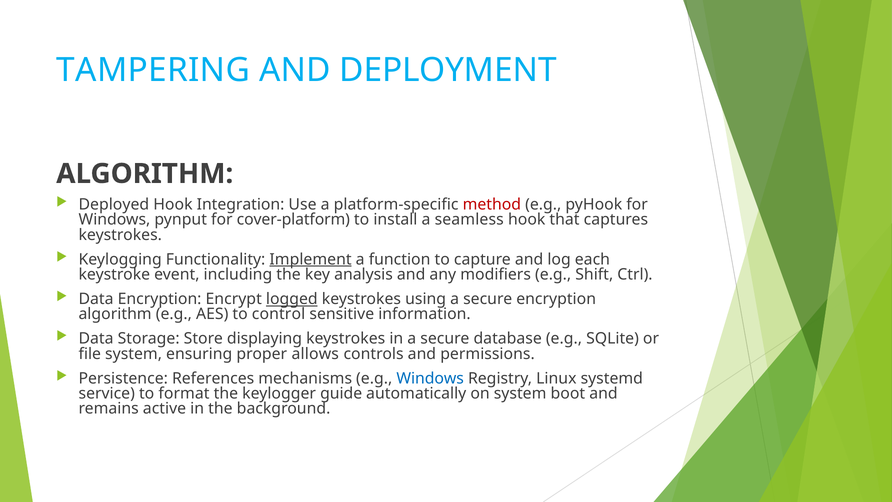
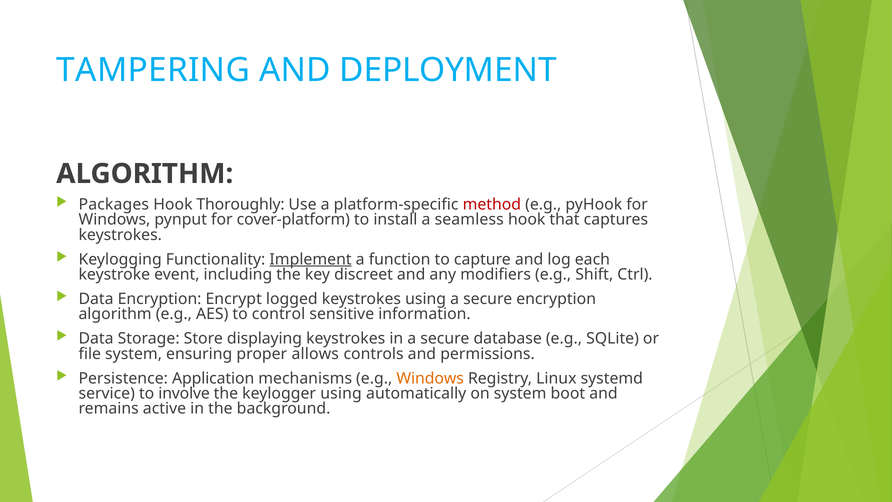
Deployed: Deployed -> Packages
Integration: Integration -> Thoroughly
analysis: analysis -> discreet
logged underline: present -> none
References: References -> Application
Windows at (430, 378) colour: blue -> orange
format: format -> involve
keylogger guide: guide -> using
